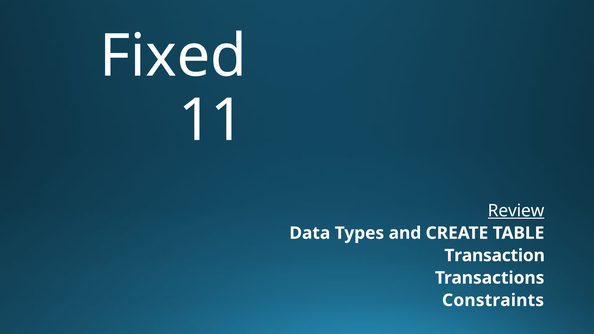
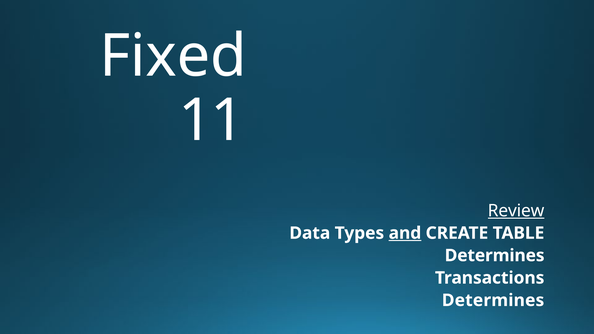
and underline: none -> present
Transaction at (495, 256): Transaction -> Determines
Constraints at (493, 300): Constraints -> Determines
